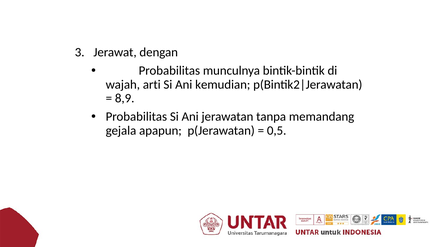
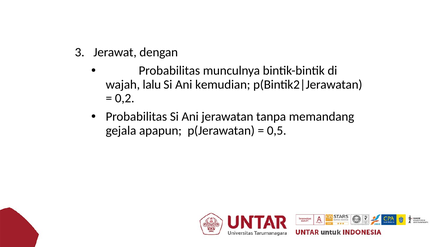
arti: arti -> lalu
8,9: 8,9 -> 0,2
